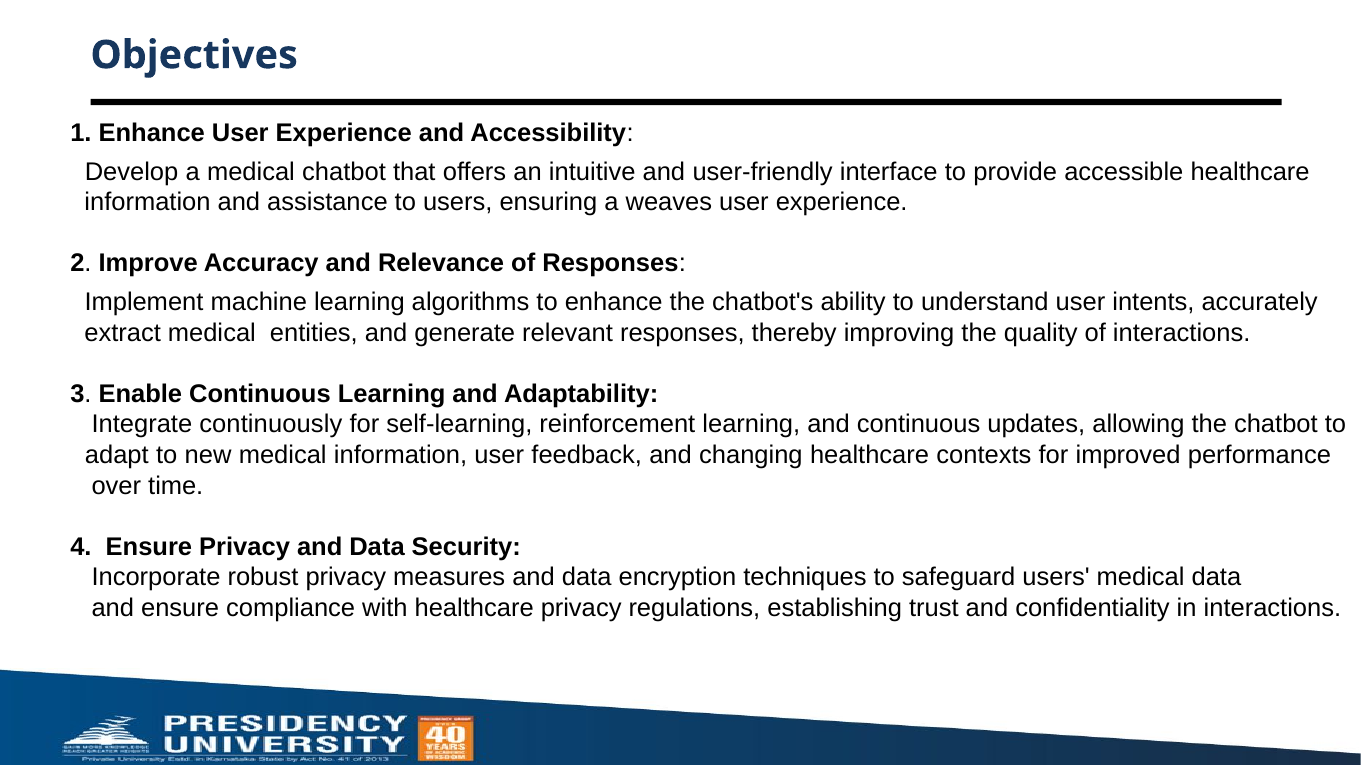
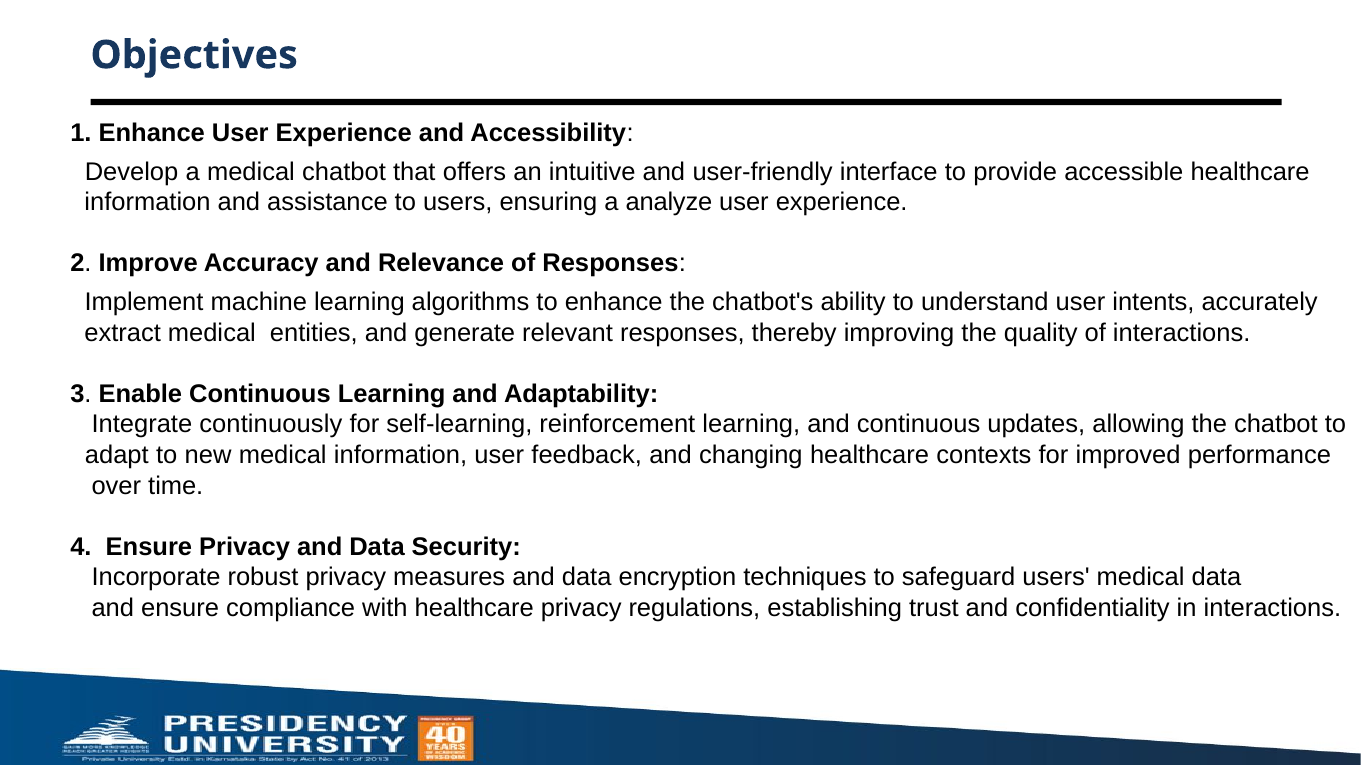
weaves: weaves -> analyze
